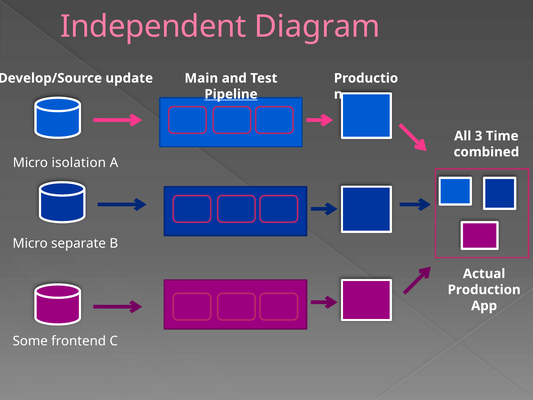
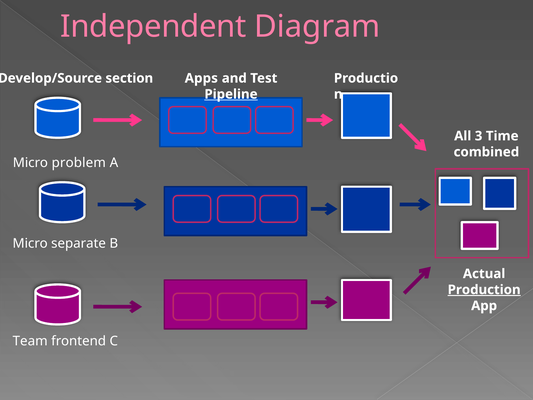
update: update -> section
Main: Main -> Apps
isolation: isolation -> problem
Production underline: none -> present
Some: Some -> Team
